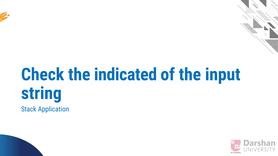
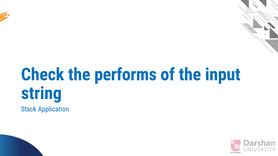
indicated: indicated -> performs
